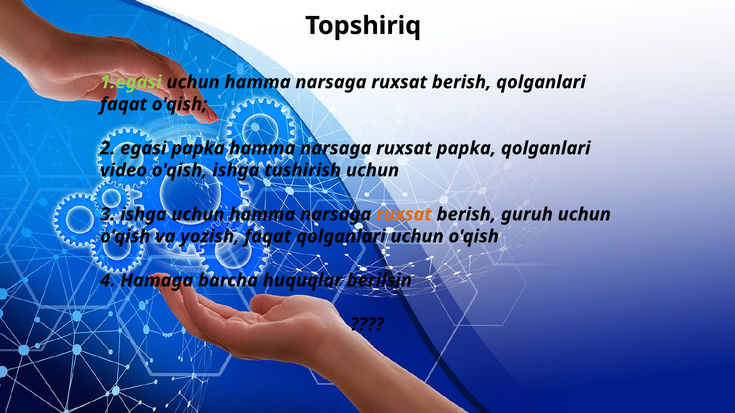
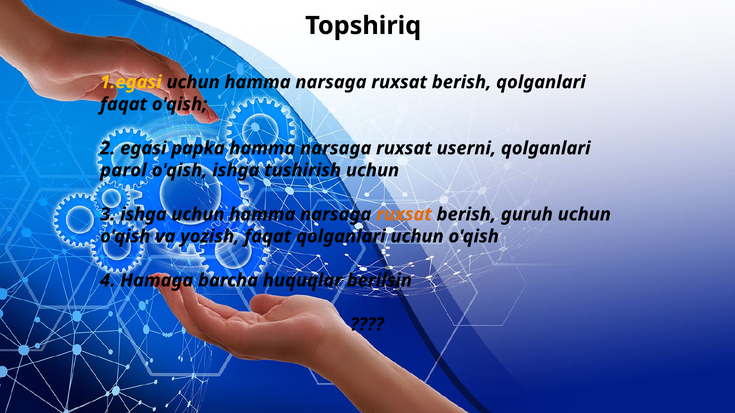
1.egasi colour: light green -> yellow
ruxsat papka: papka -> userni
video: video -> parol
